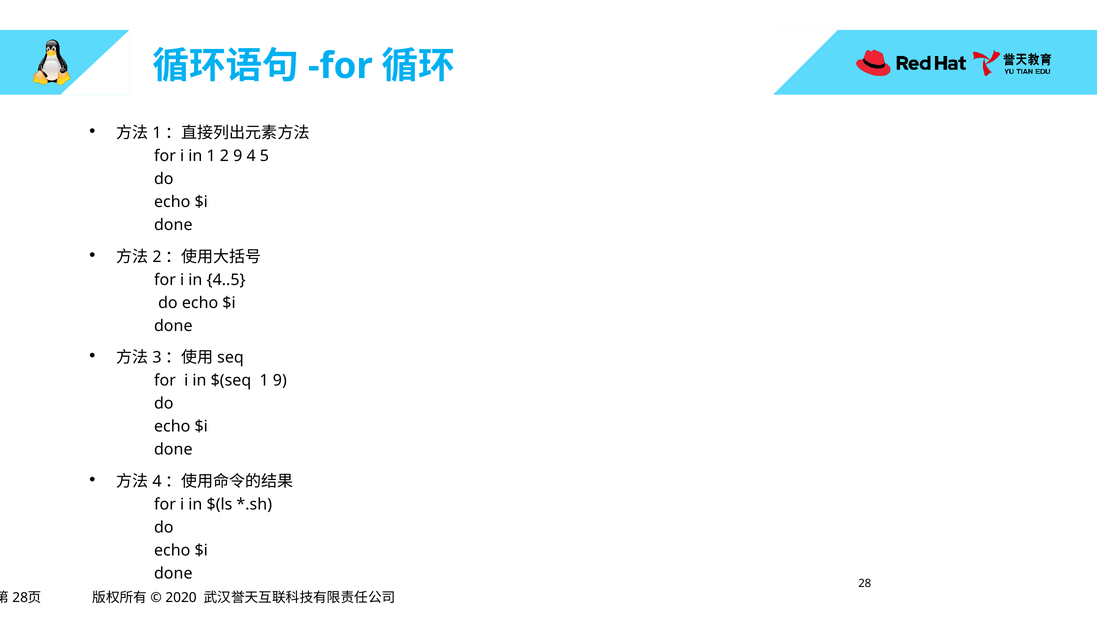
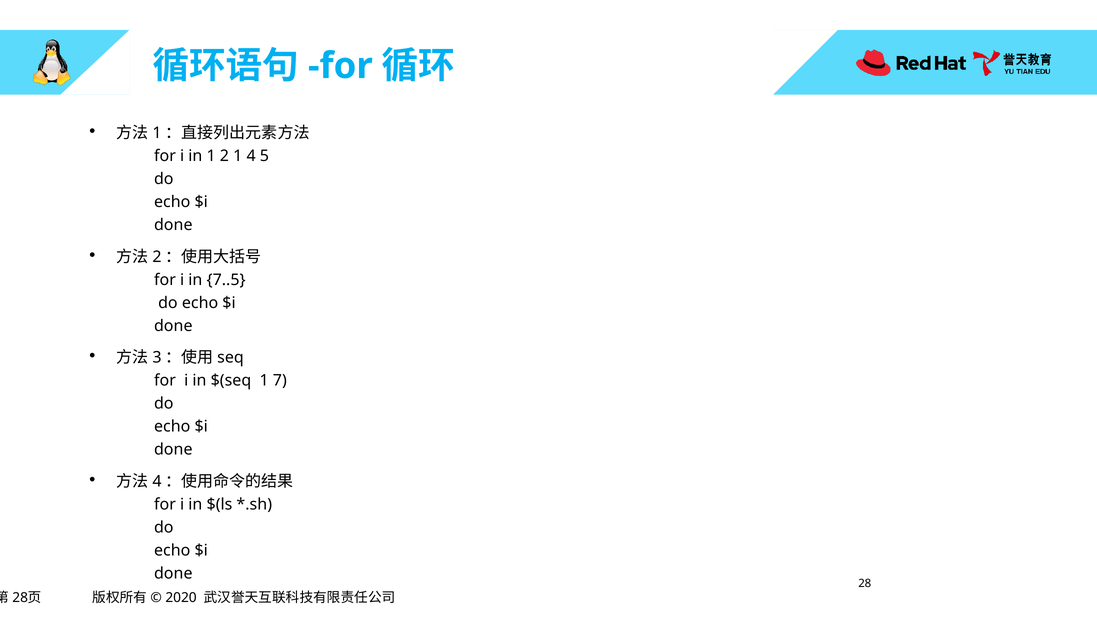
2 9: 9 -> 1
4..5: 4..5 -> 7..5
1 9: 9 -> 7
